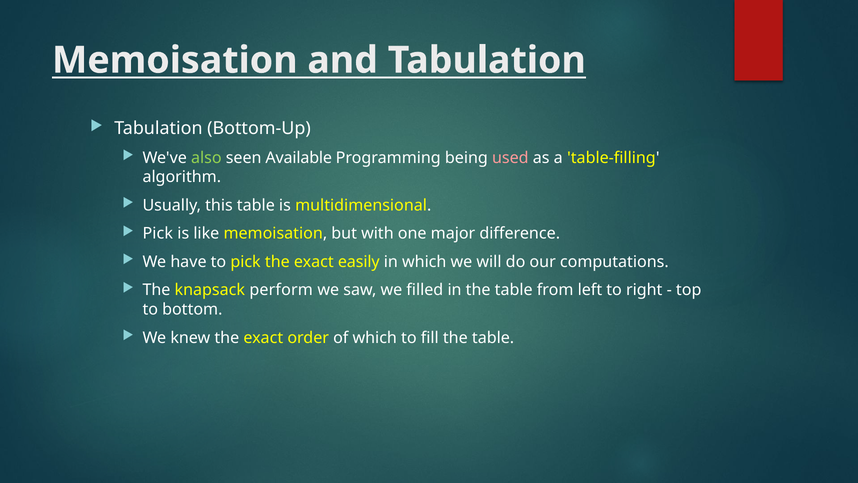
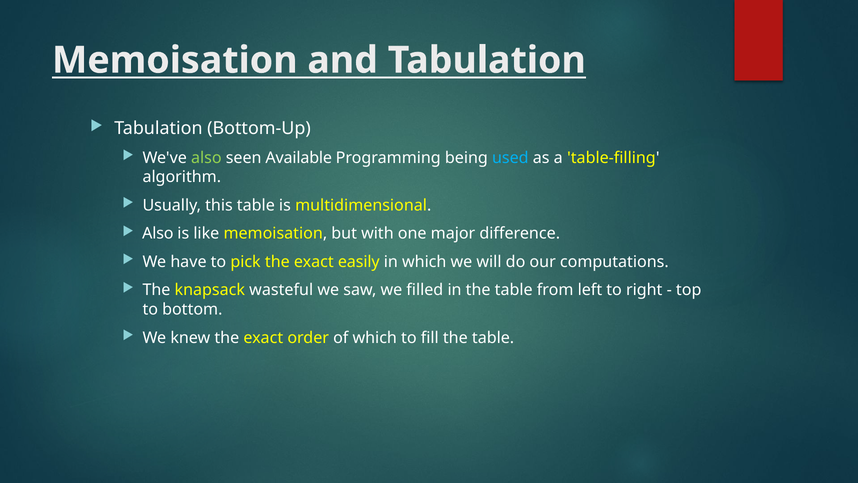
used colour: pink -> light blue
Pick at (158, 233): Pick -> Also
perform: perform -> wasteful
